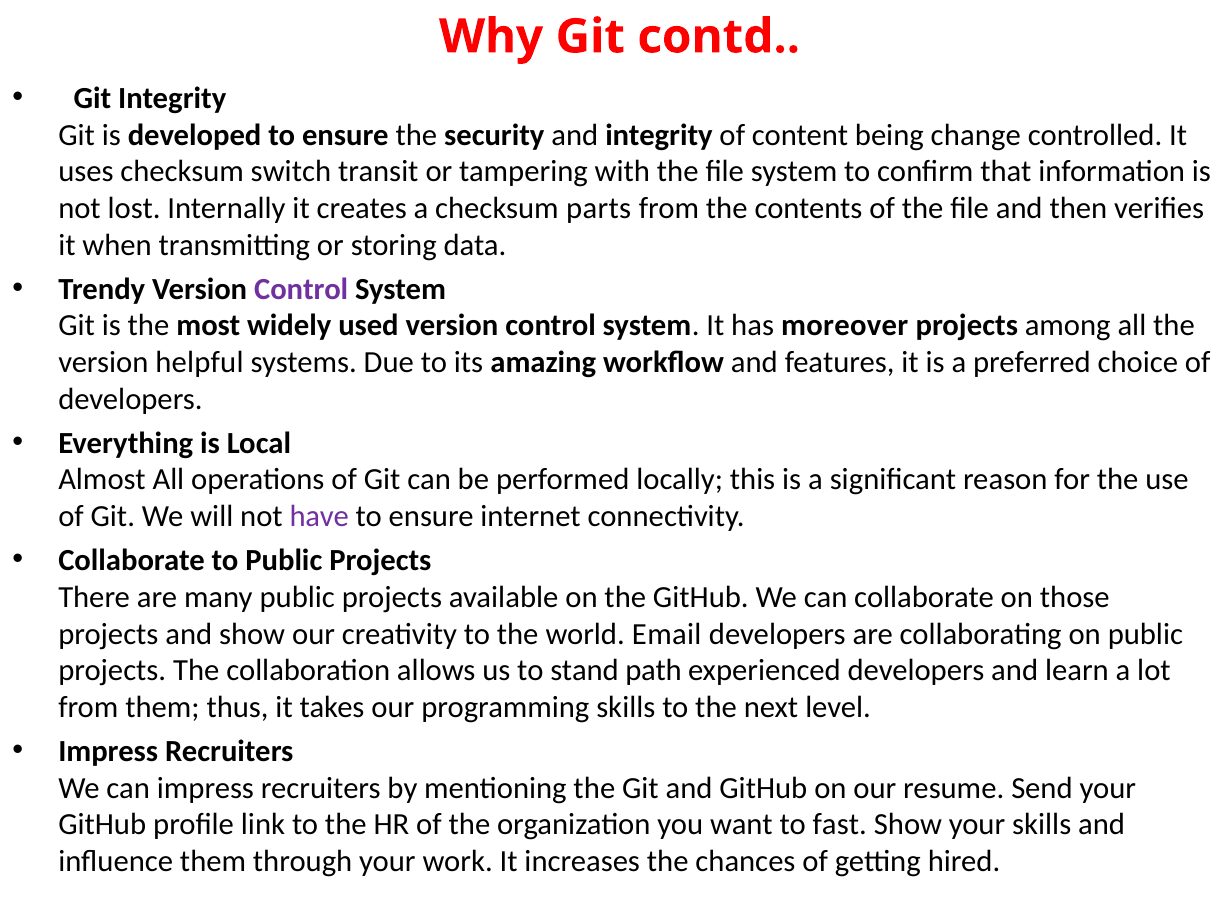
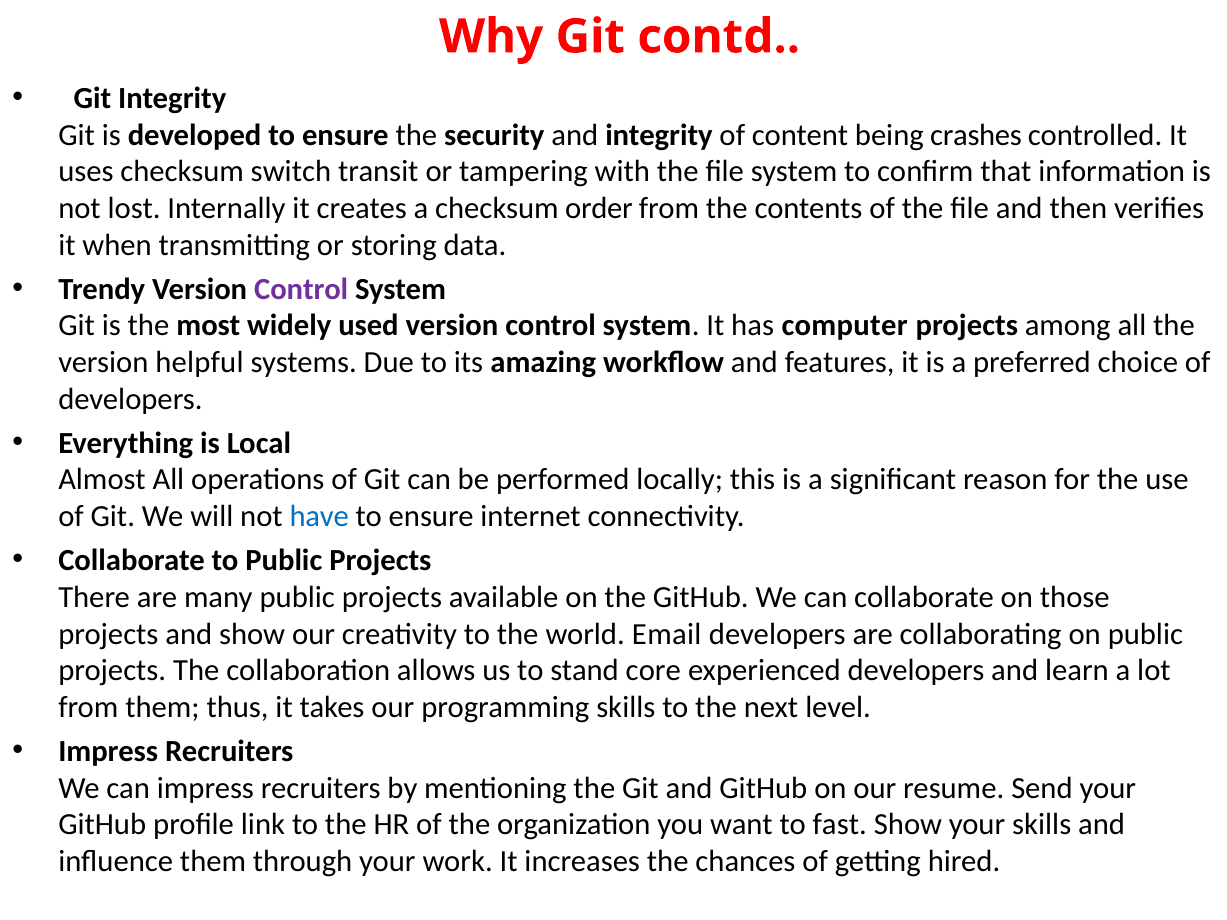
change: change -> crashes
parts: parts -> order
moreover: moreover -> computer
have colour: purple -> blue
path: path -> core
